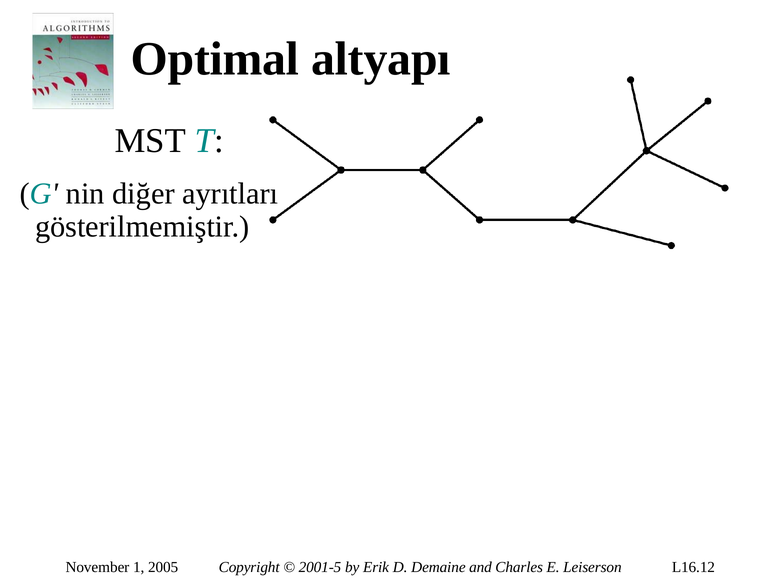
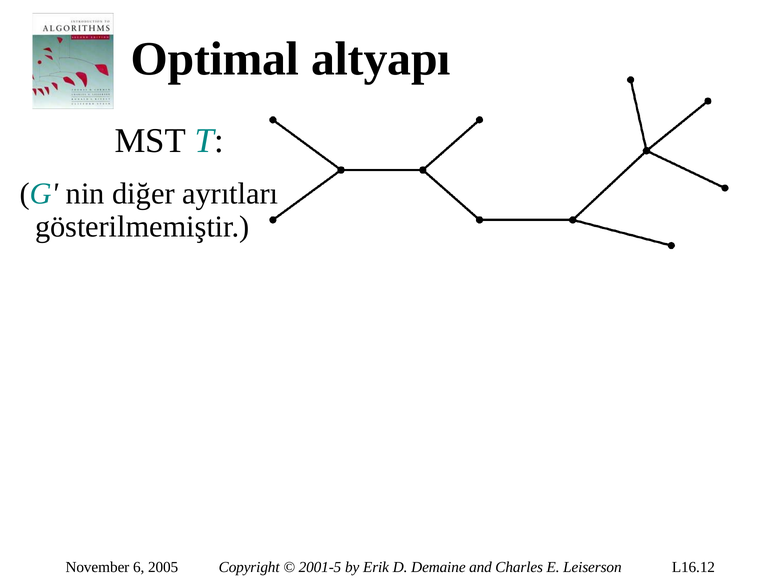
1: 1 -> 6
